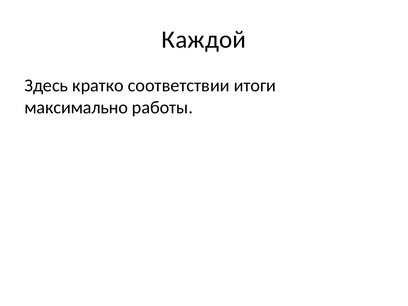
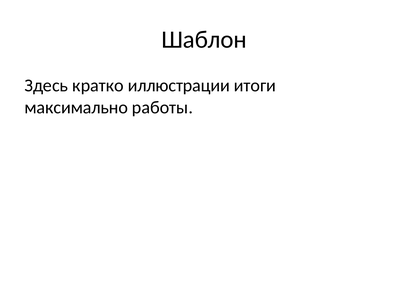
Каждой: Каждой -> Шаблон
соответствии: соответствии -> иллюстрации
